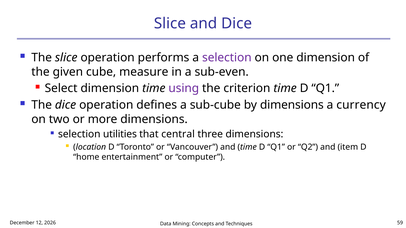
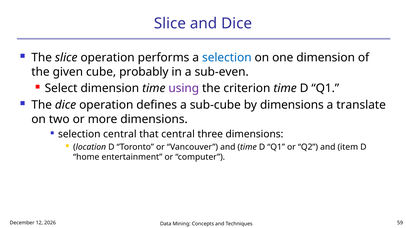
selection at (227, 58) colour: purple -> blue
measure: measure -> probably
currency: currency -> translate
selection utilities: utilities -> central
